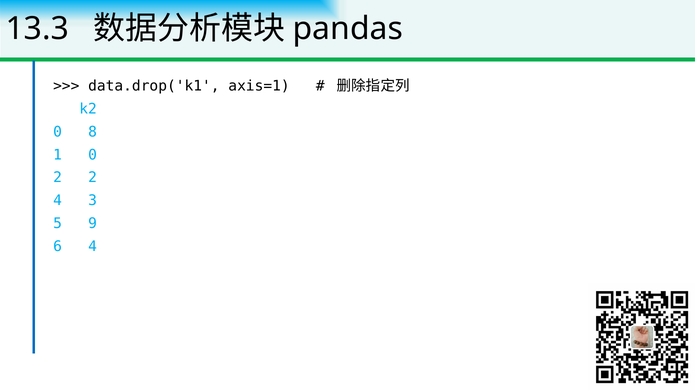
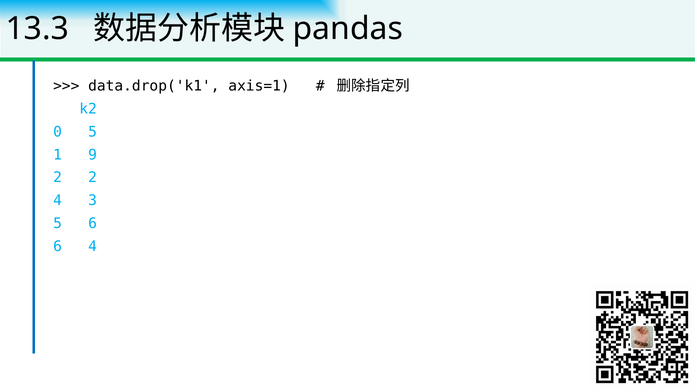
0 8: 8 -> 5
1 0: 0 -> 9
5 9: 9 -> 6
